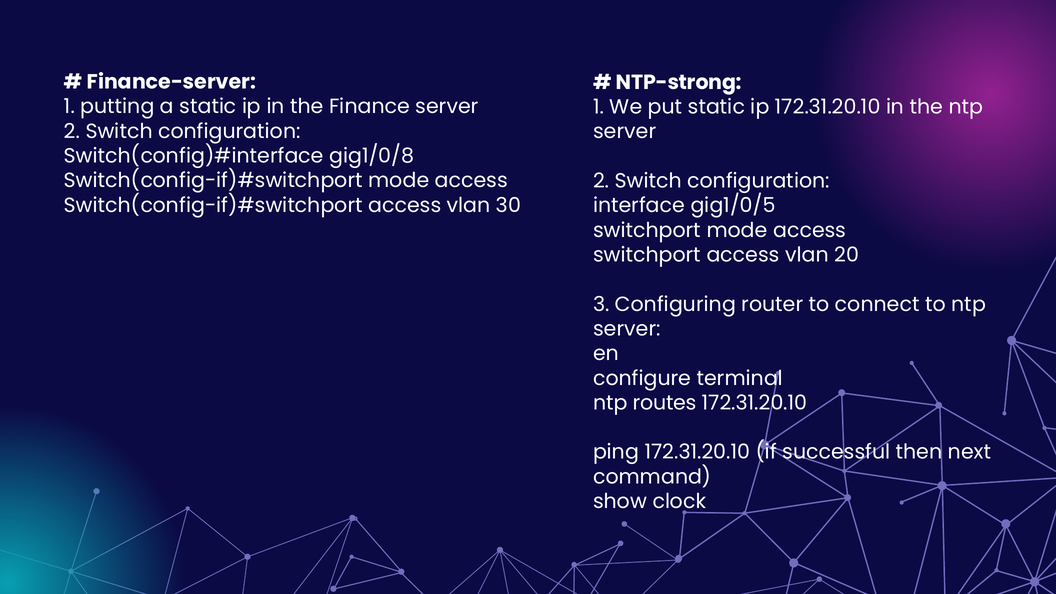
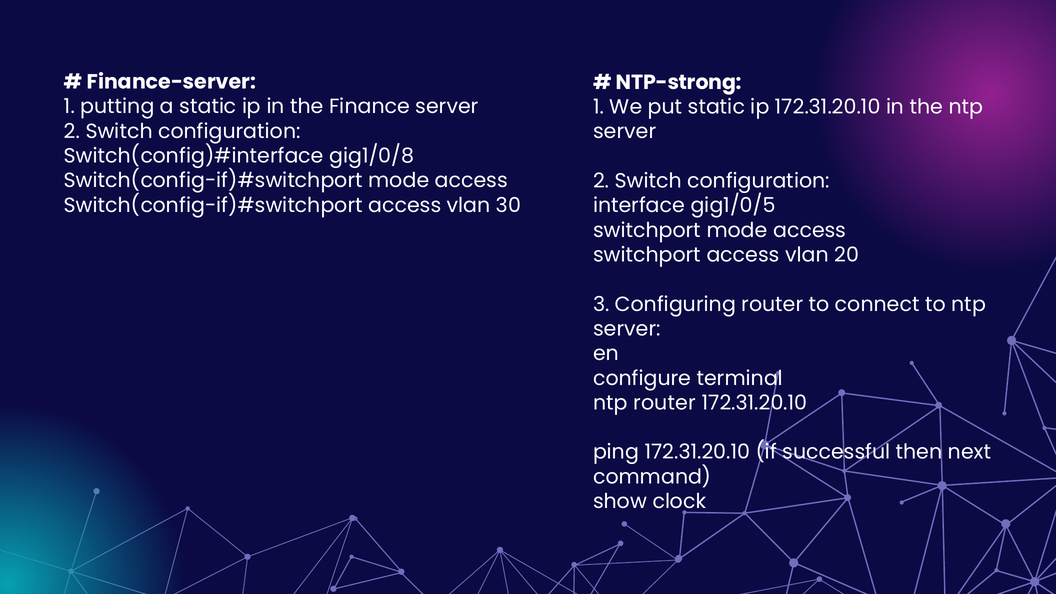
ntp routes: routes -> router
